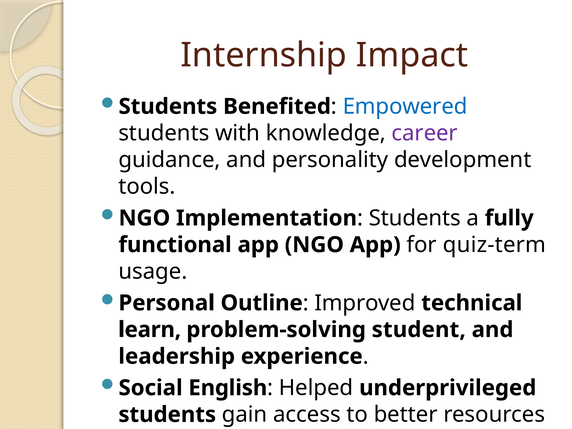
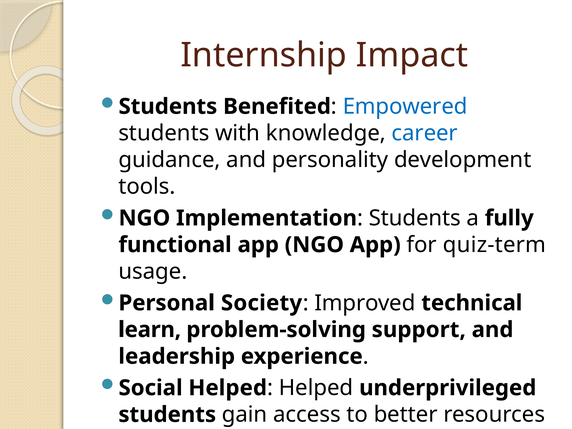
career colour: purple -> blue
Outline: Outline -> Society
student: student -> support
Social English: English -> Helped
